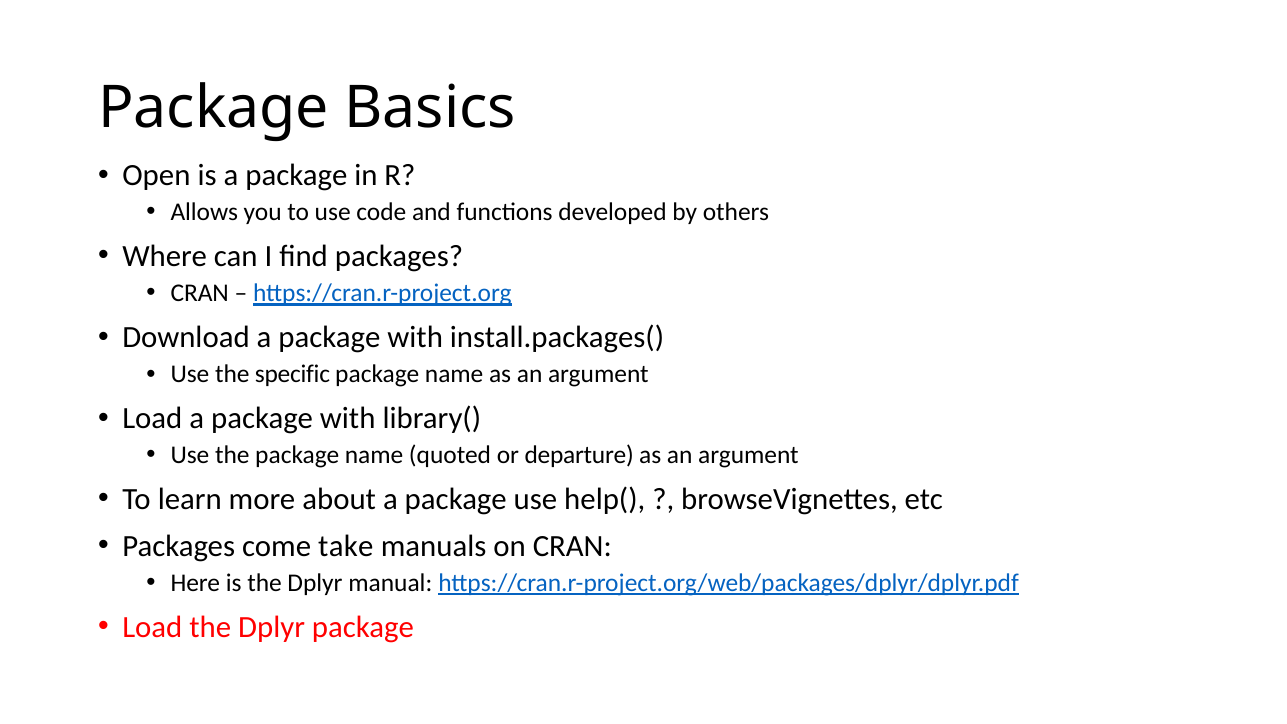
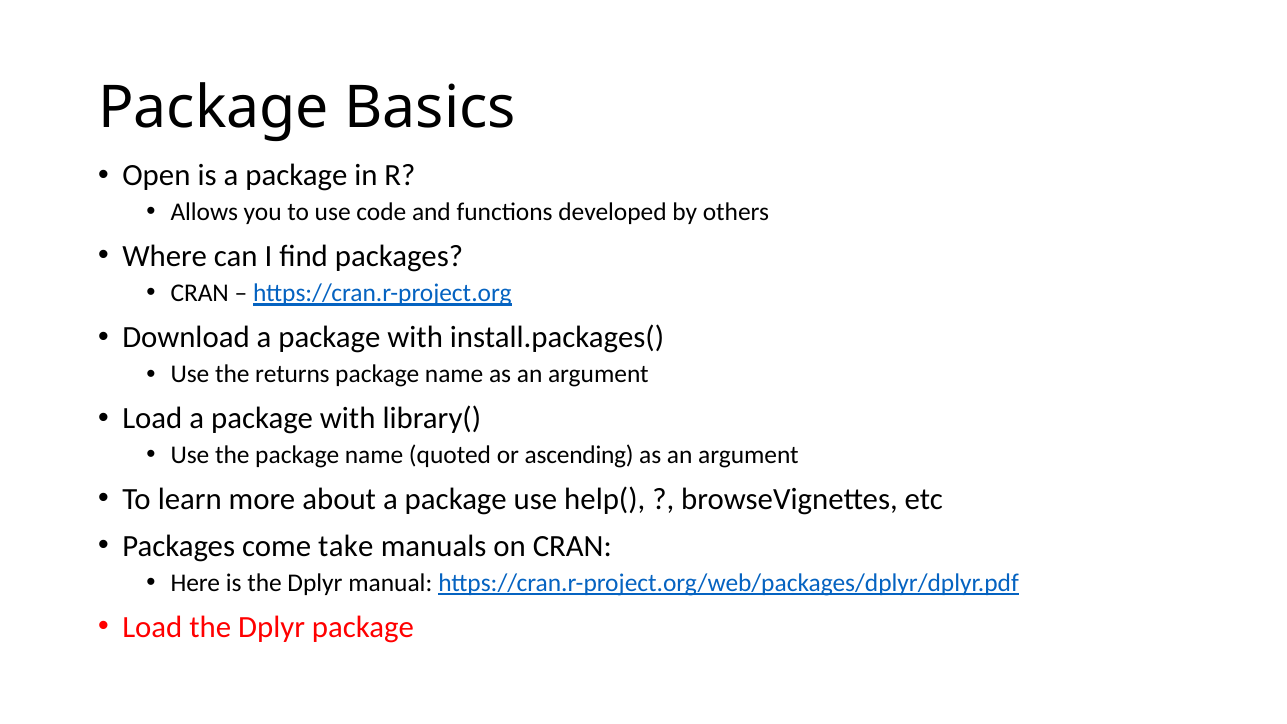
specific: specific -> returns
departure: departure -> ascending
